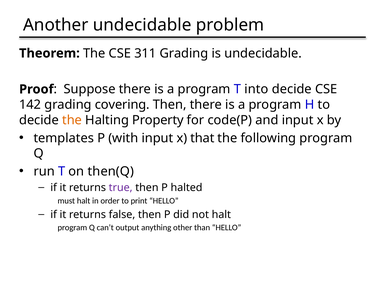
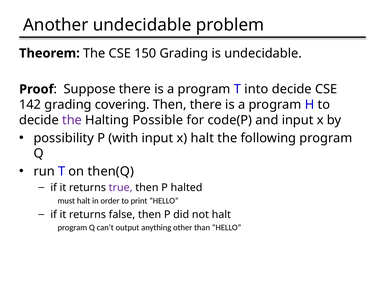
311: 311 -> 150
the at (72, 120) colour: orange -> purple
Property: Property -> Possible
templates: templates -> possibility
x that: that -> halt
